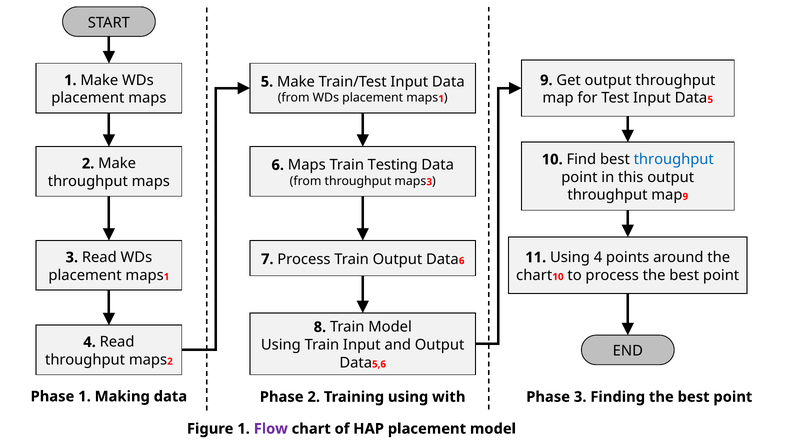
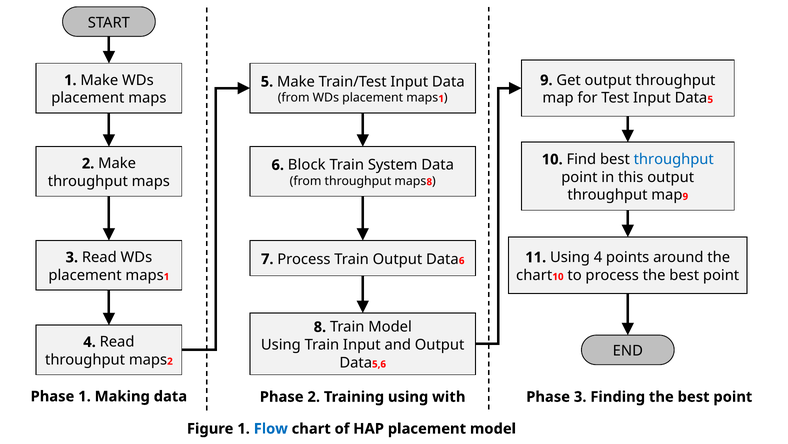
6 Maps: Maps -> Block
Testing: Testing -> System
from throughput maps 3: 3 -> 8
Flow colour: purple -> blue
